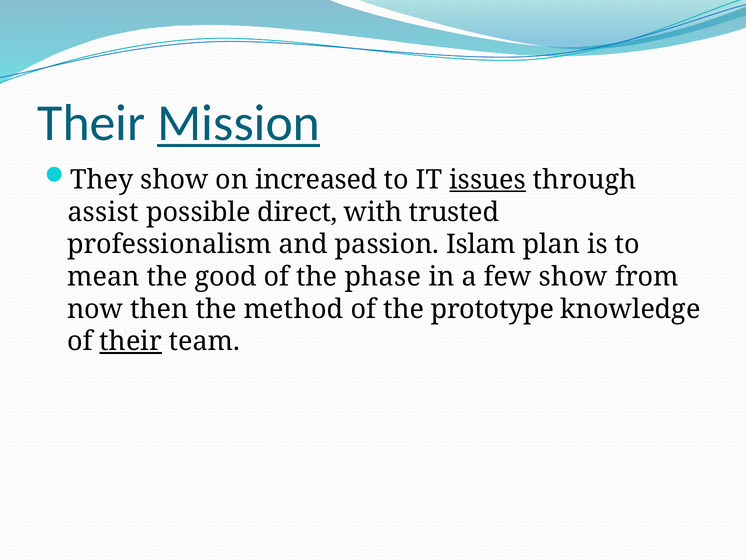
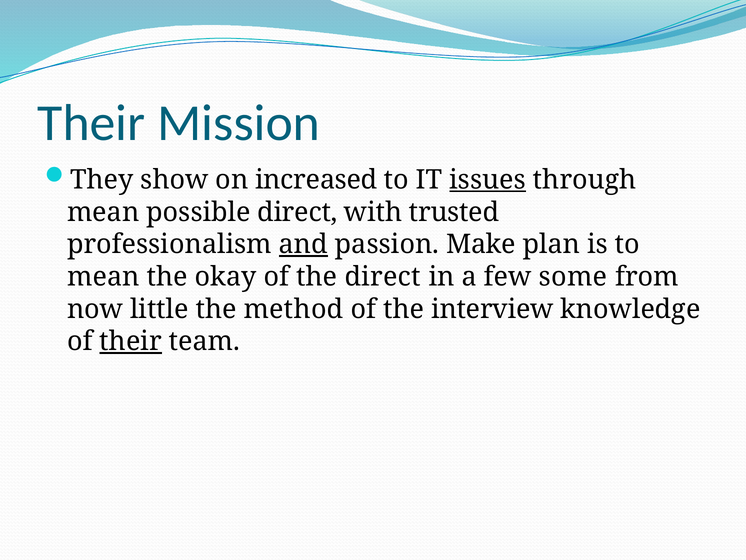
Mission underline: present -> none
assist at (103, 212): assist -> mean
and underline: none -> present
Islam: Islam -> Make
good: good -> okay
the phase: phase -> direct
few show: show -> some
then: then -> little
prototype: prototype -> interview
